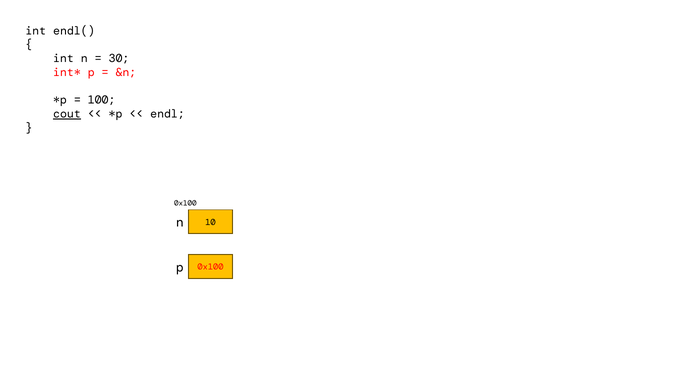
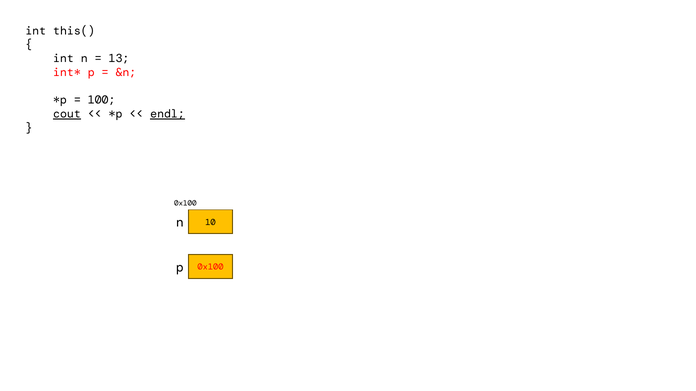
endl(: endl( -> this(
30: 30 -> 13
endl underline: none -> present
